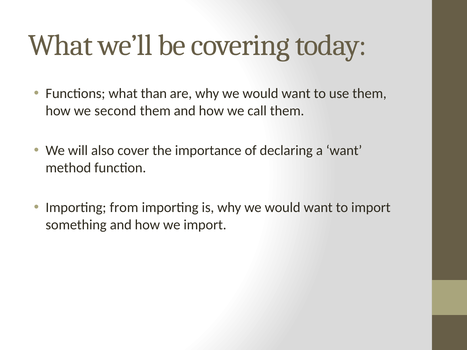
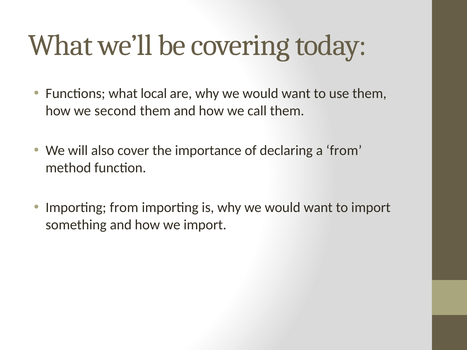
than: than -> local
a want: want -> from
